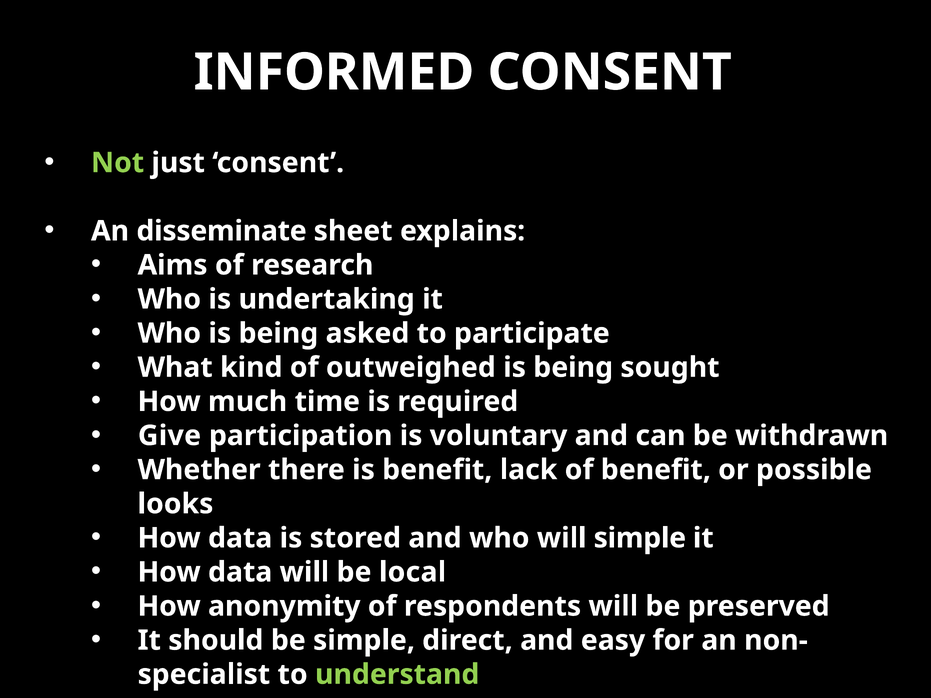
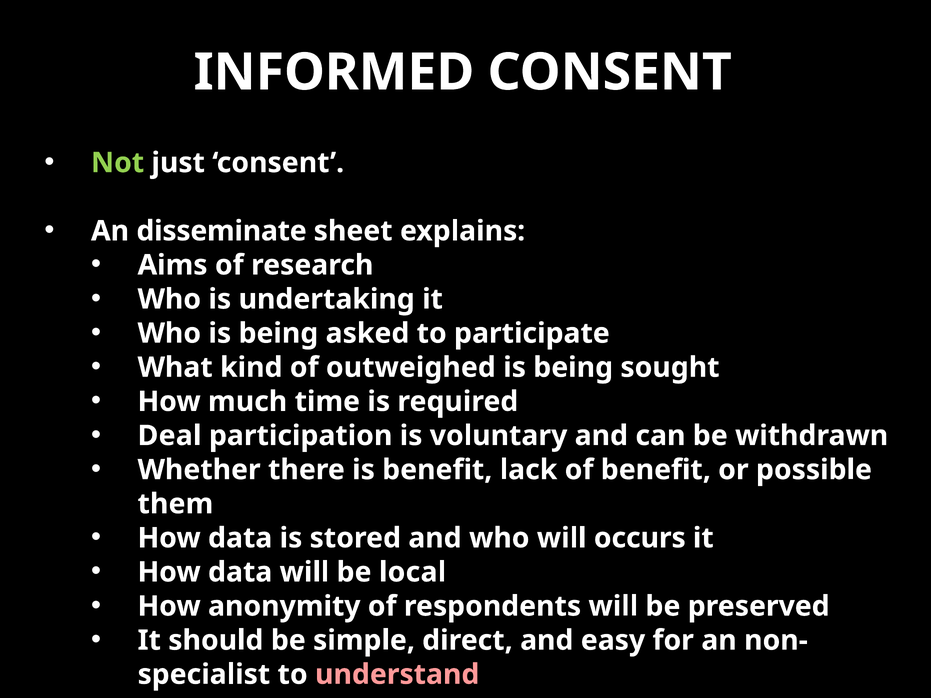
Give: Give -> Deal
looks: looks -> them
will simple: simple -> occurs
understand colour: light green -> pink
